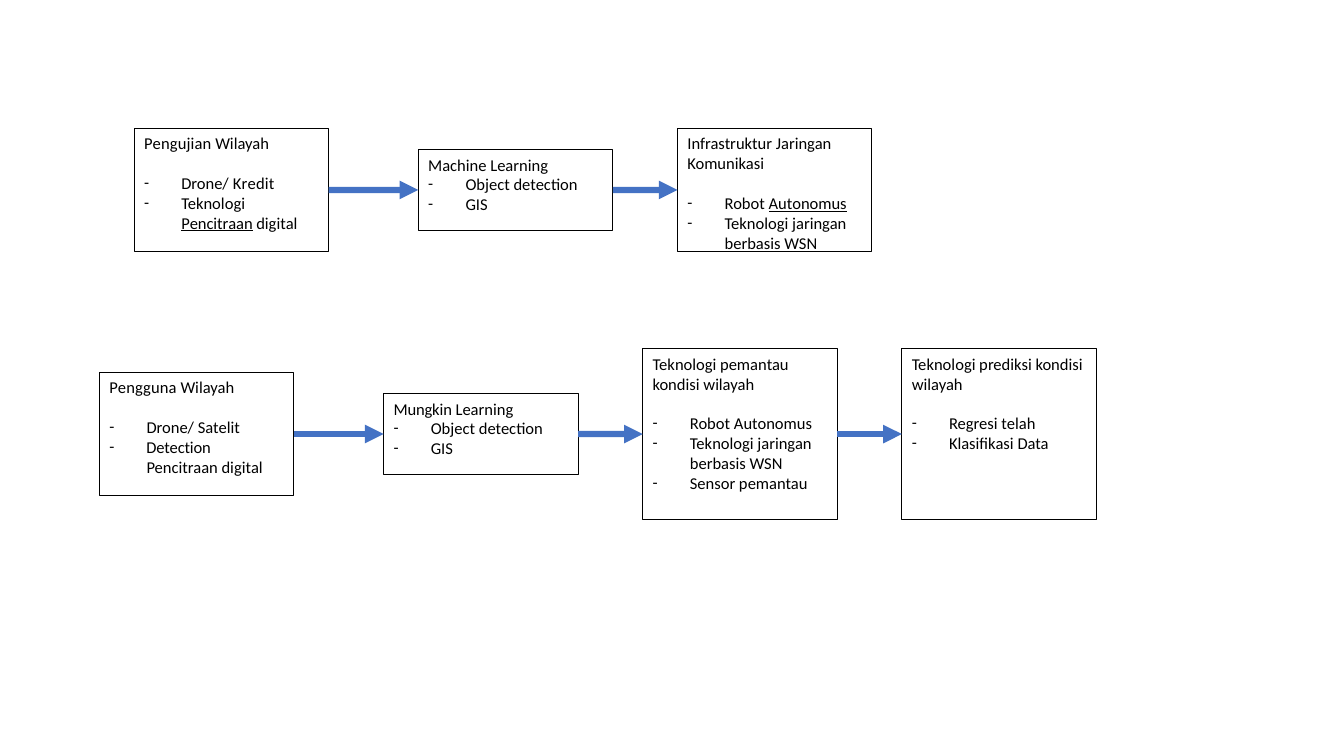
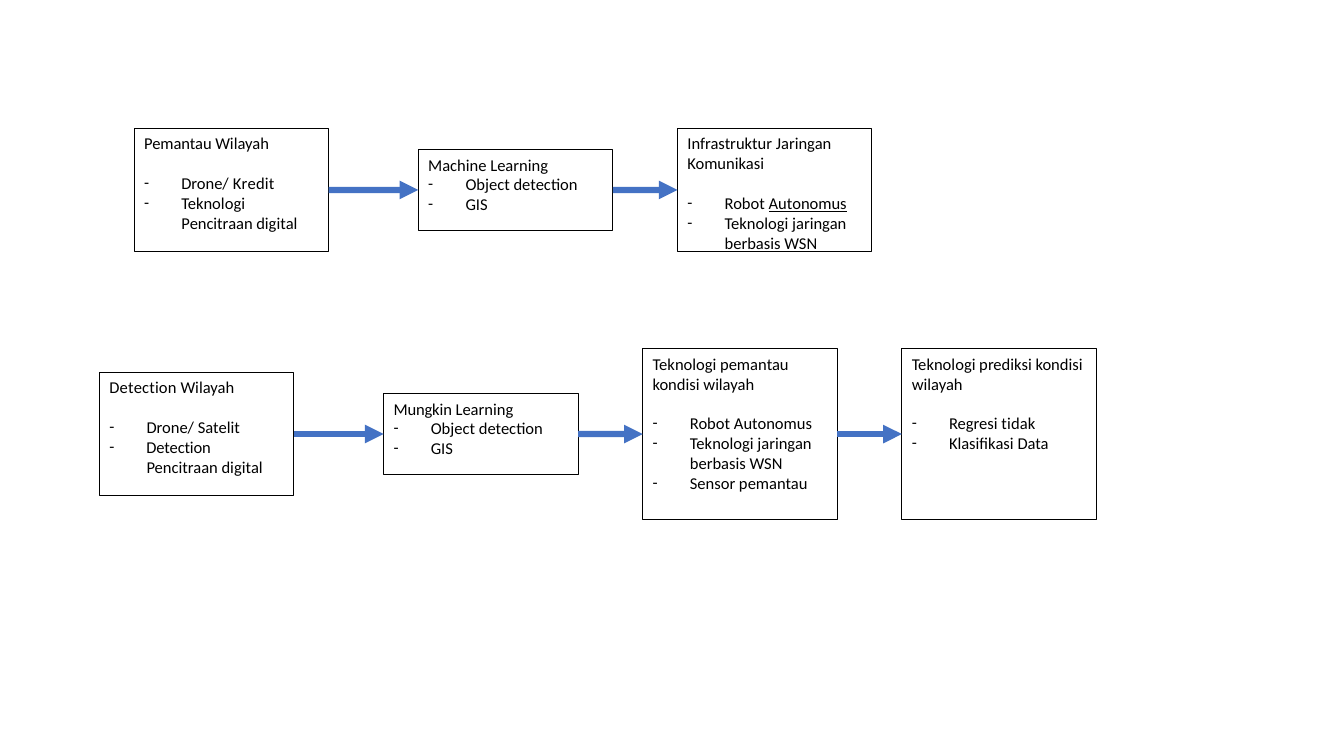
Pengujian at (178, 144): Pengujian -> Pemantau
Pencitraan at (217, 224) underline: present -> none
Pengguna at (143, 389): Pengguna -> Detection
telah: telah -> tidak
